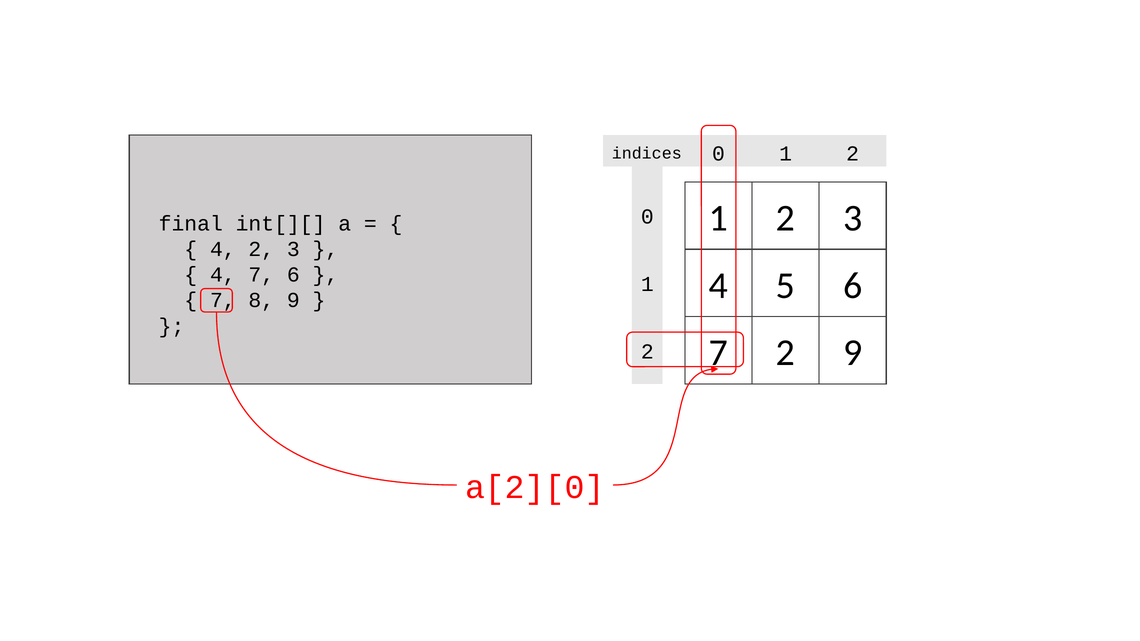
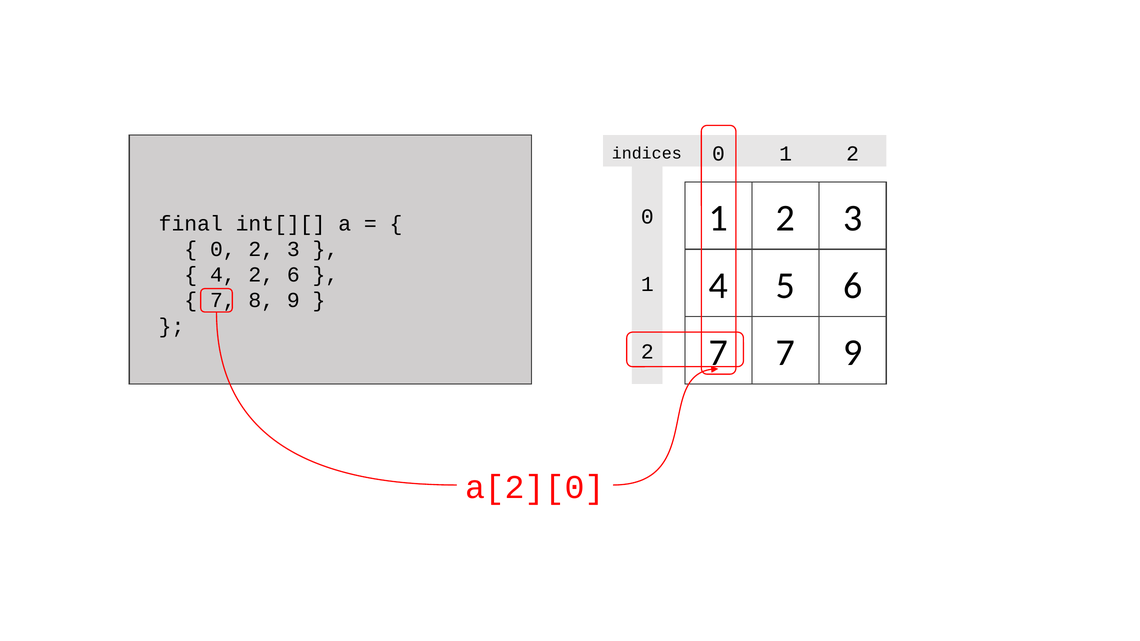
4 at (223, 249): 4 -> 0
4 7: 7 -> 2
7 2: 2 -> 7
